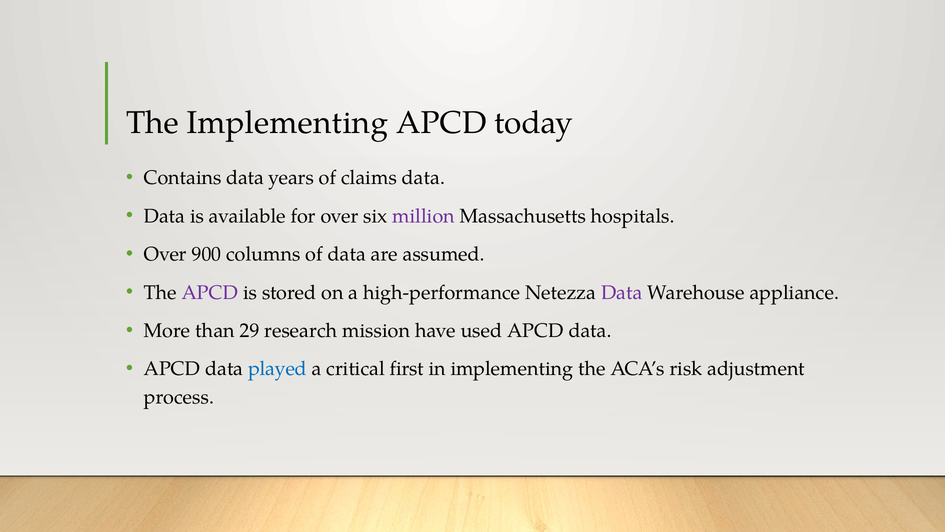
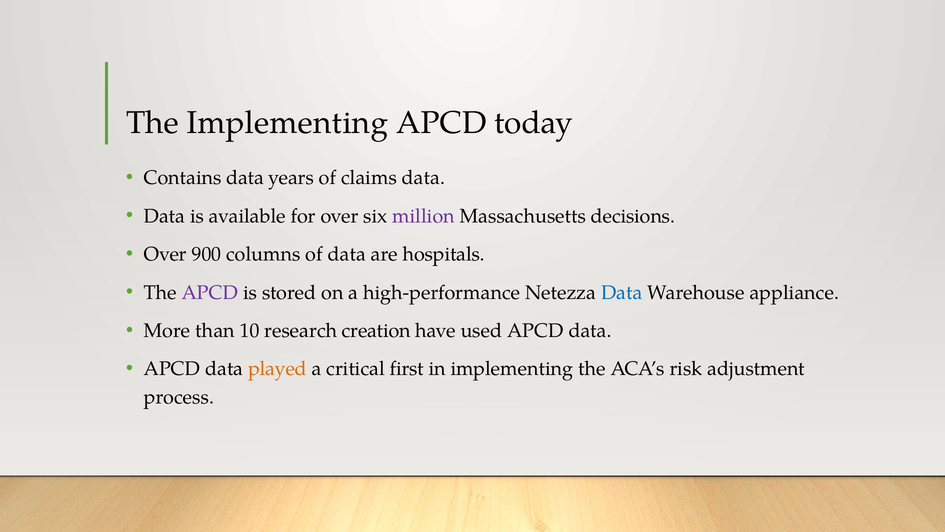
hospitals: hospitals -> decisions
assumed: assumed -> hospitals
Data at (622, 292) colour: purple -> blue
29: 29 -> 10
mission: mission -> creation
played colour: blue -> orange
